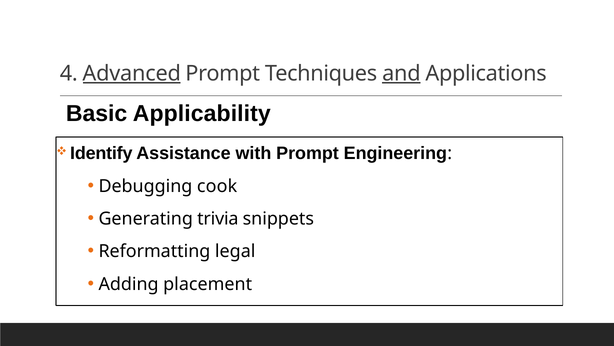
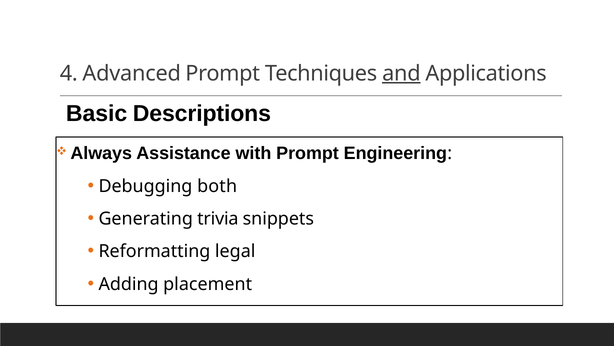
Advanced underline: present -> none
Applicability: Applicability -> Descriptions
Identify: Identify -> Always
cook: cook -> both
